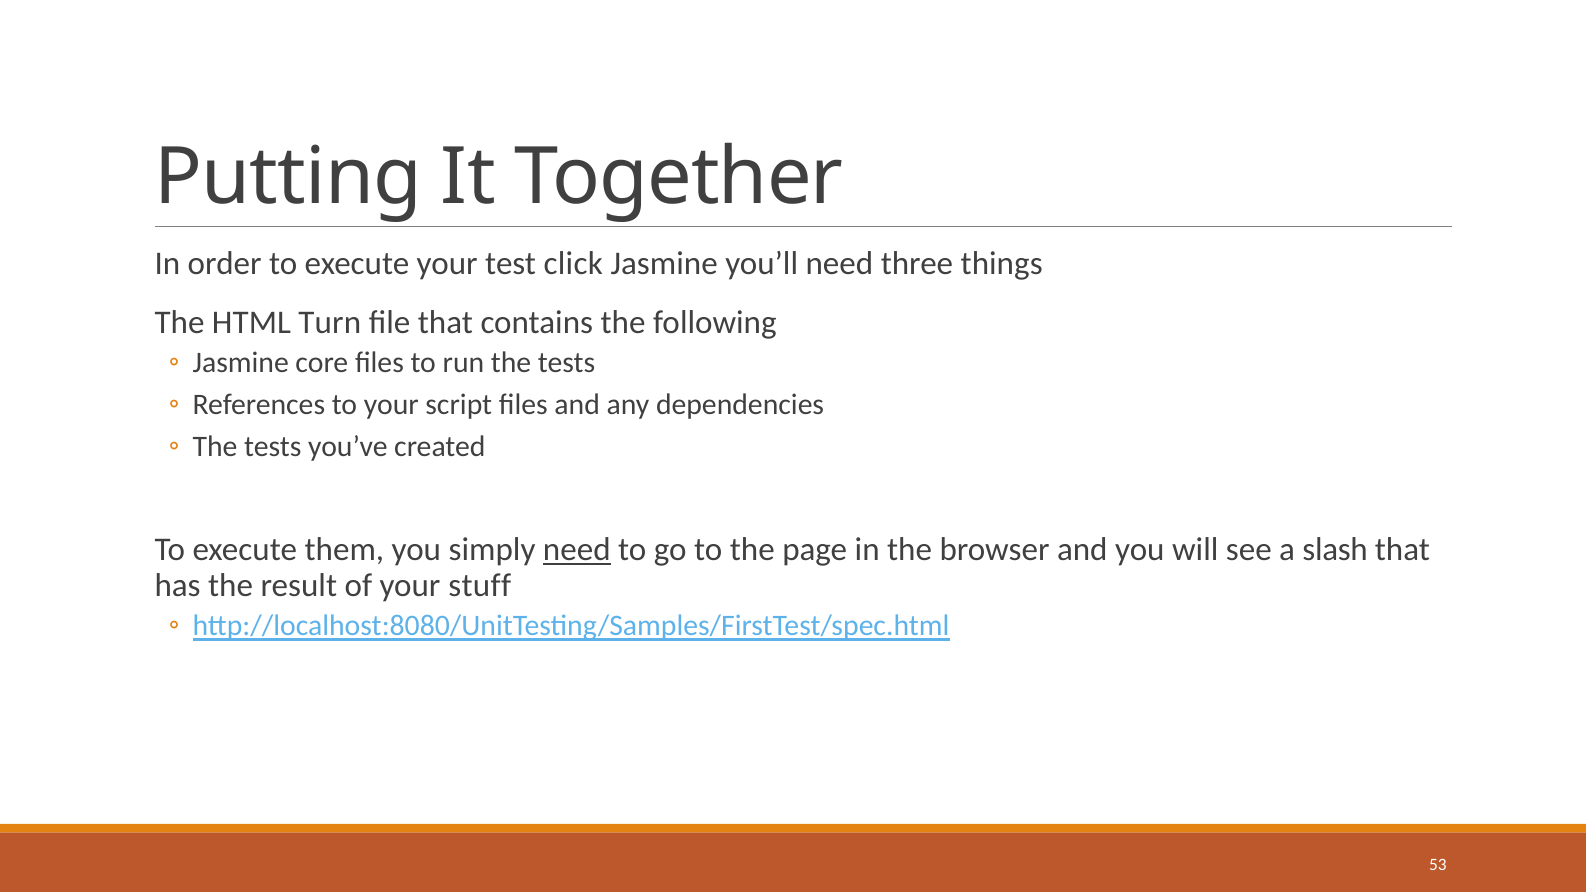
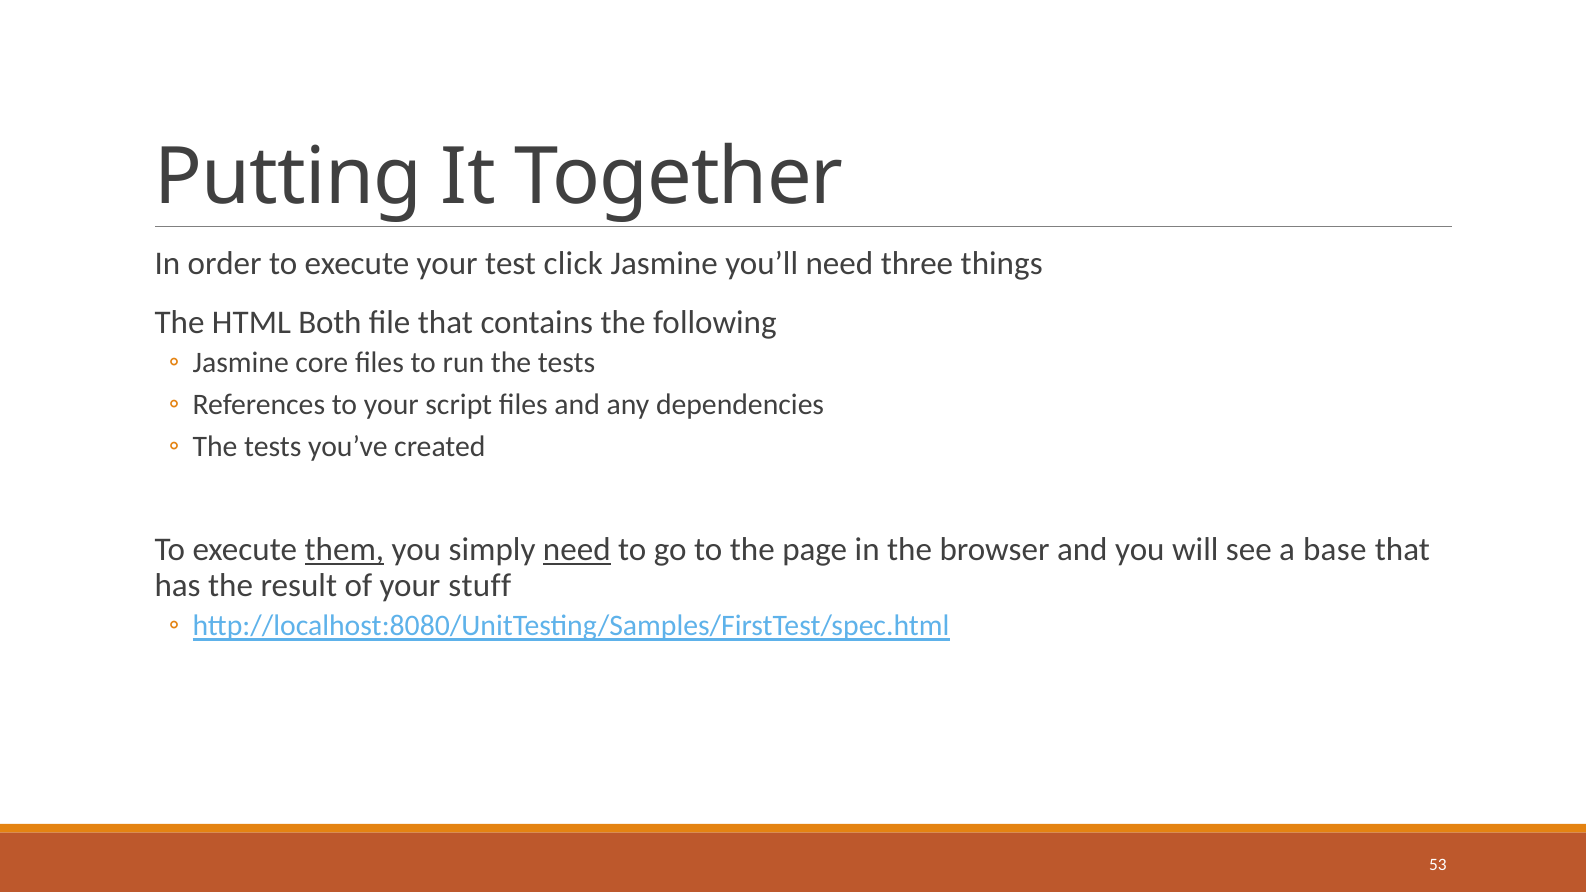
Turn: Turn -> Both
them underline: none -> present
slash: slash -> base
